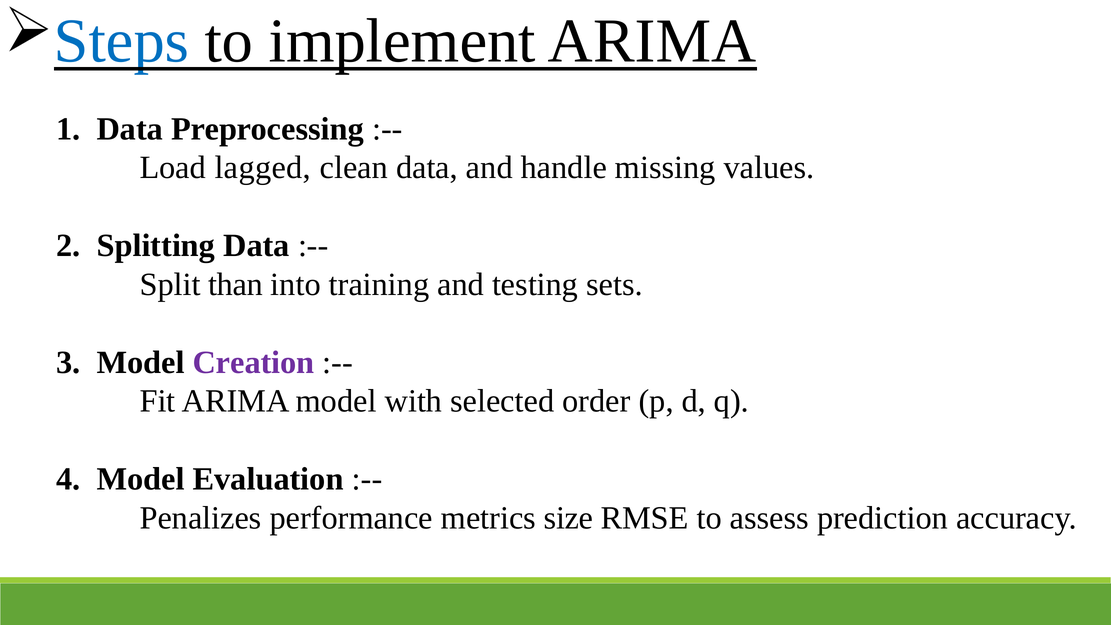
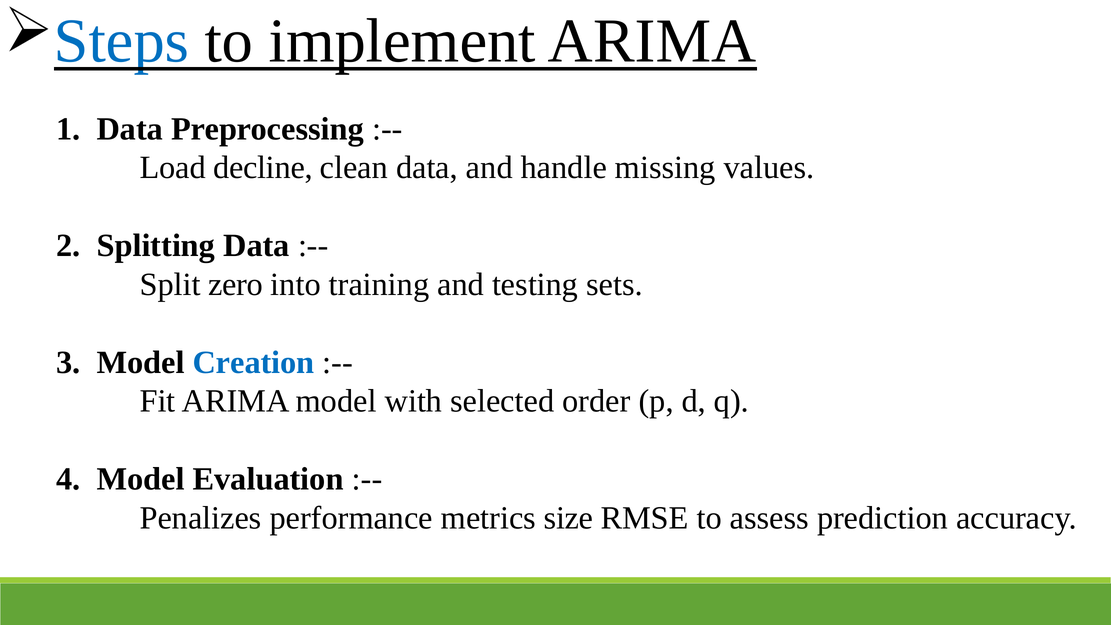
lagged: lagged -> decline
than: than -> zero
Creation colour: purple -> blue
